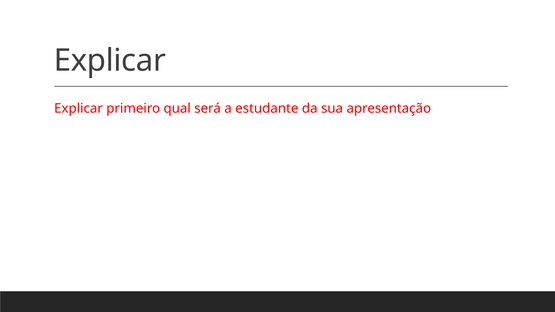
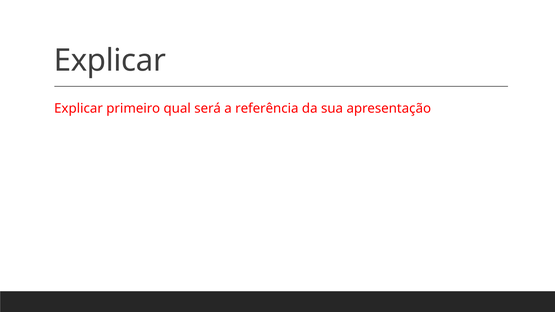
estudante: estudante -> referência
